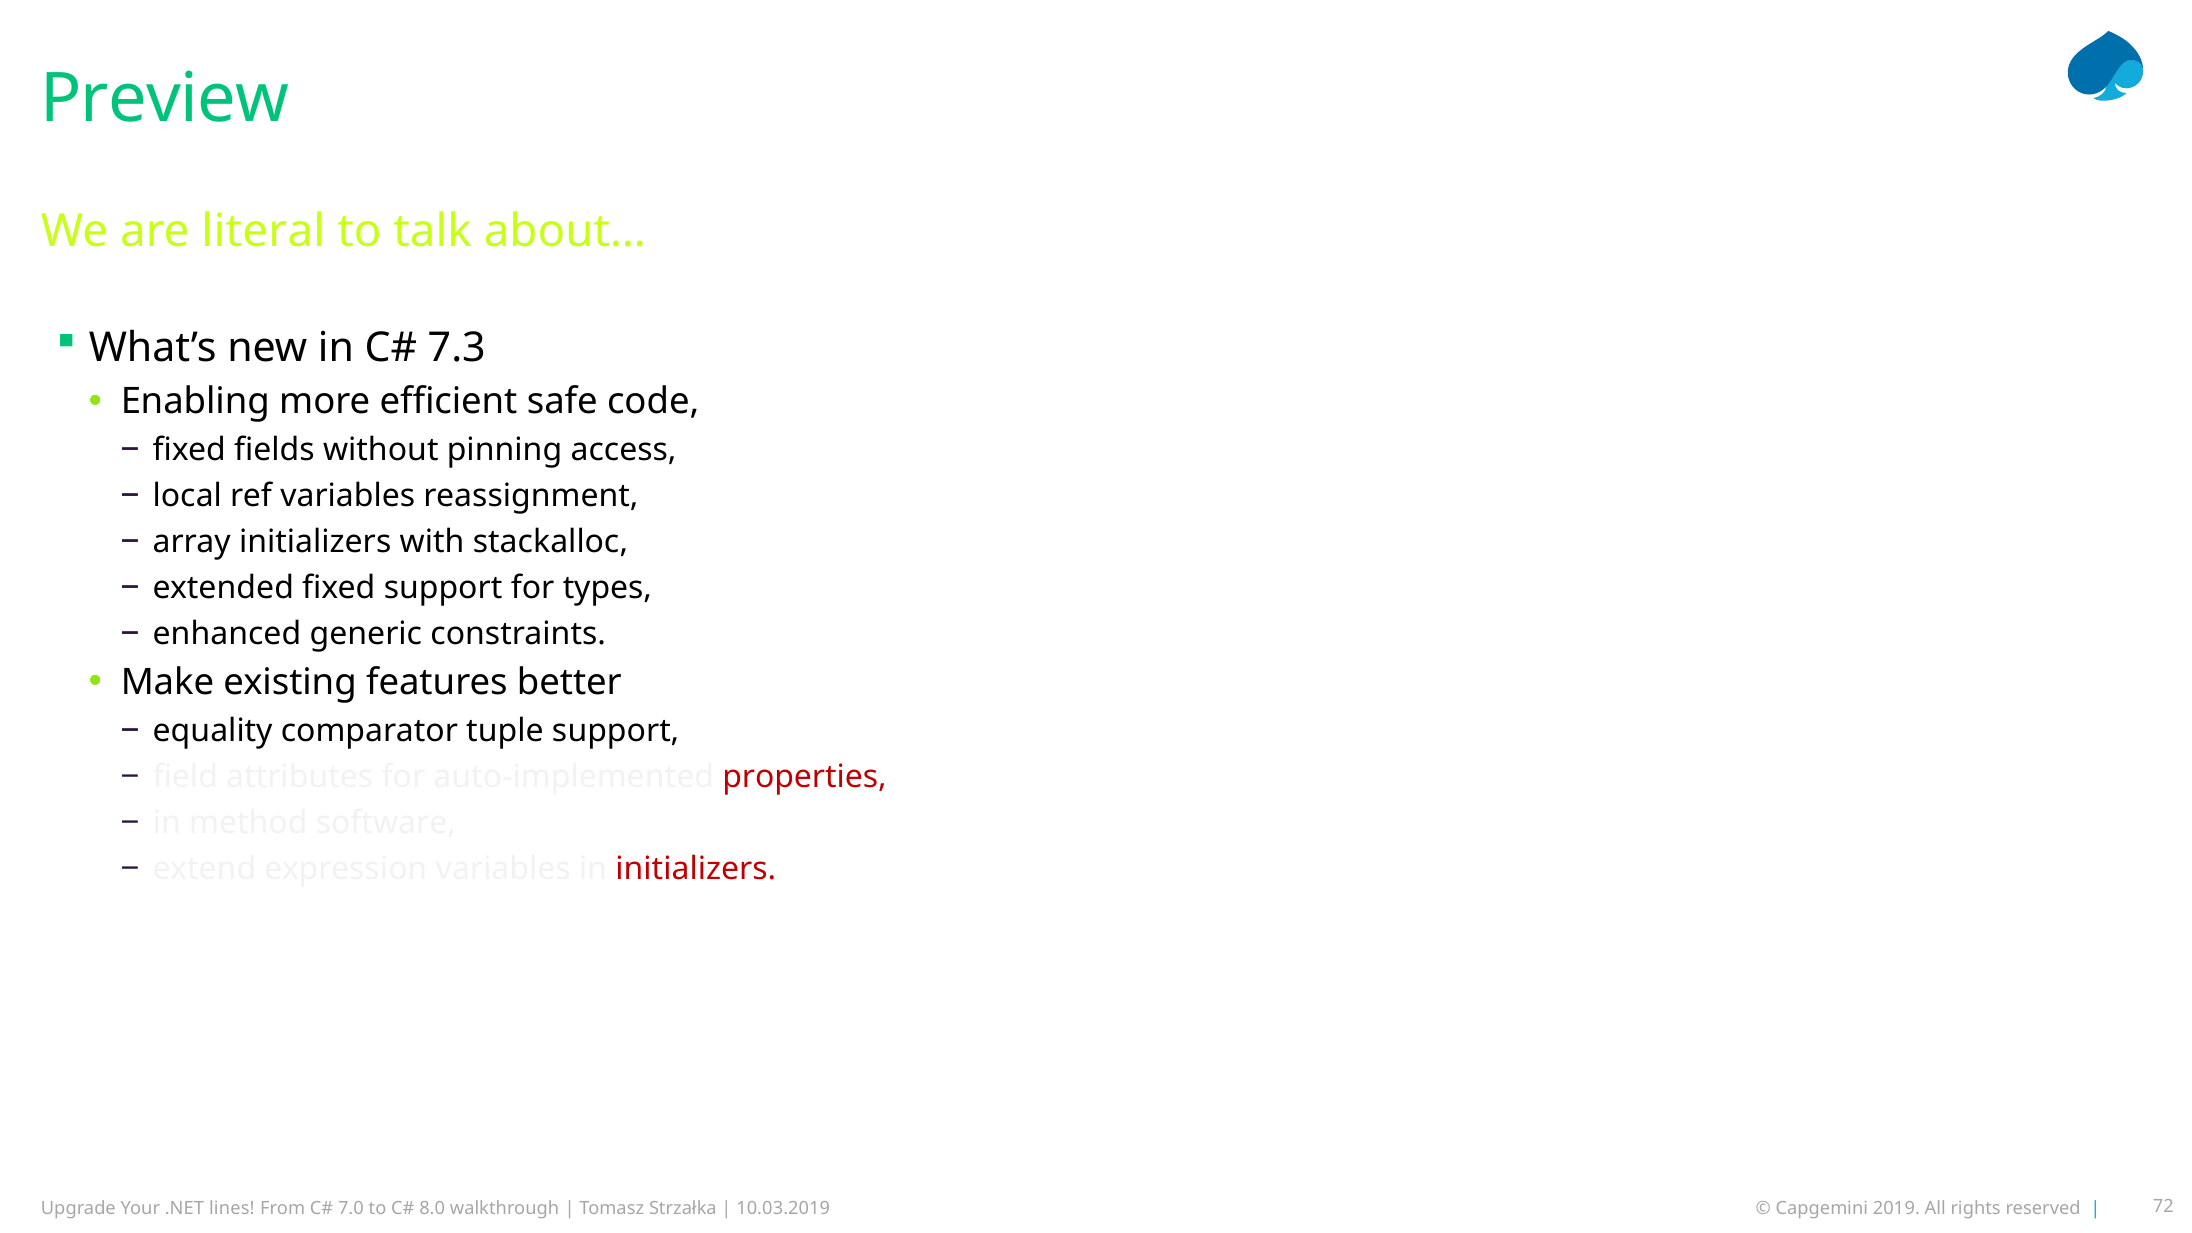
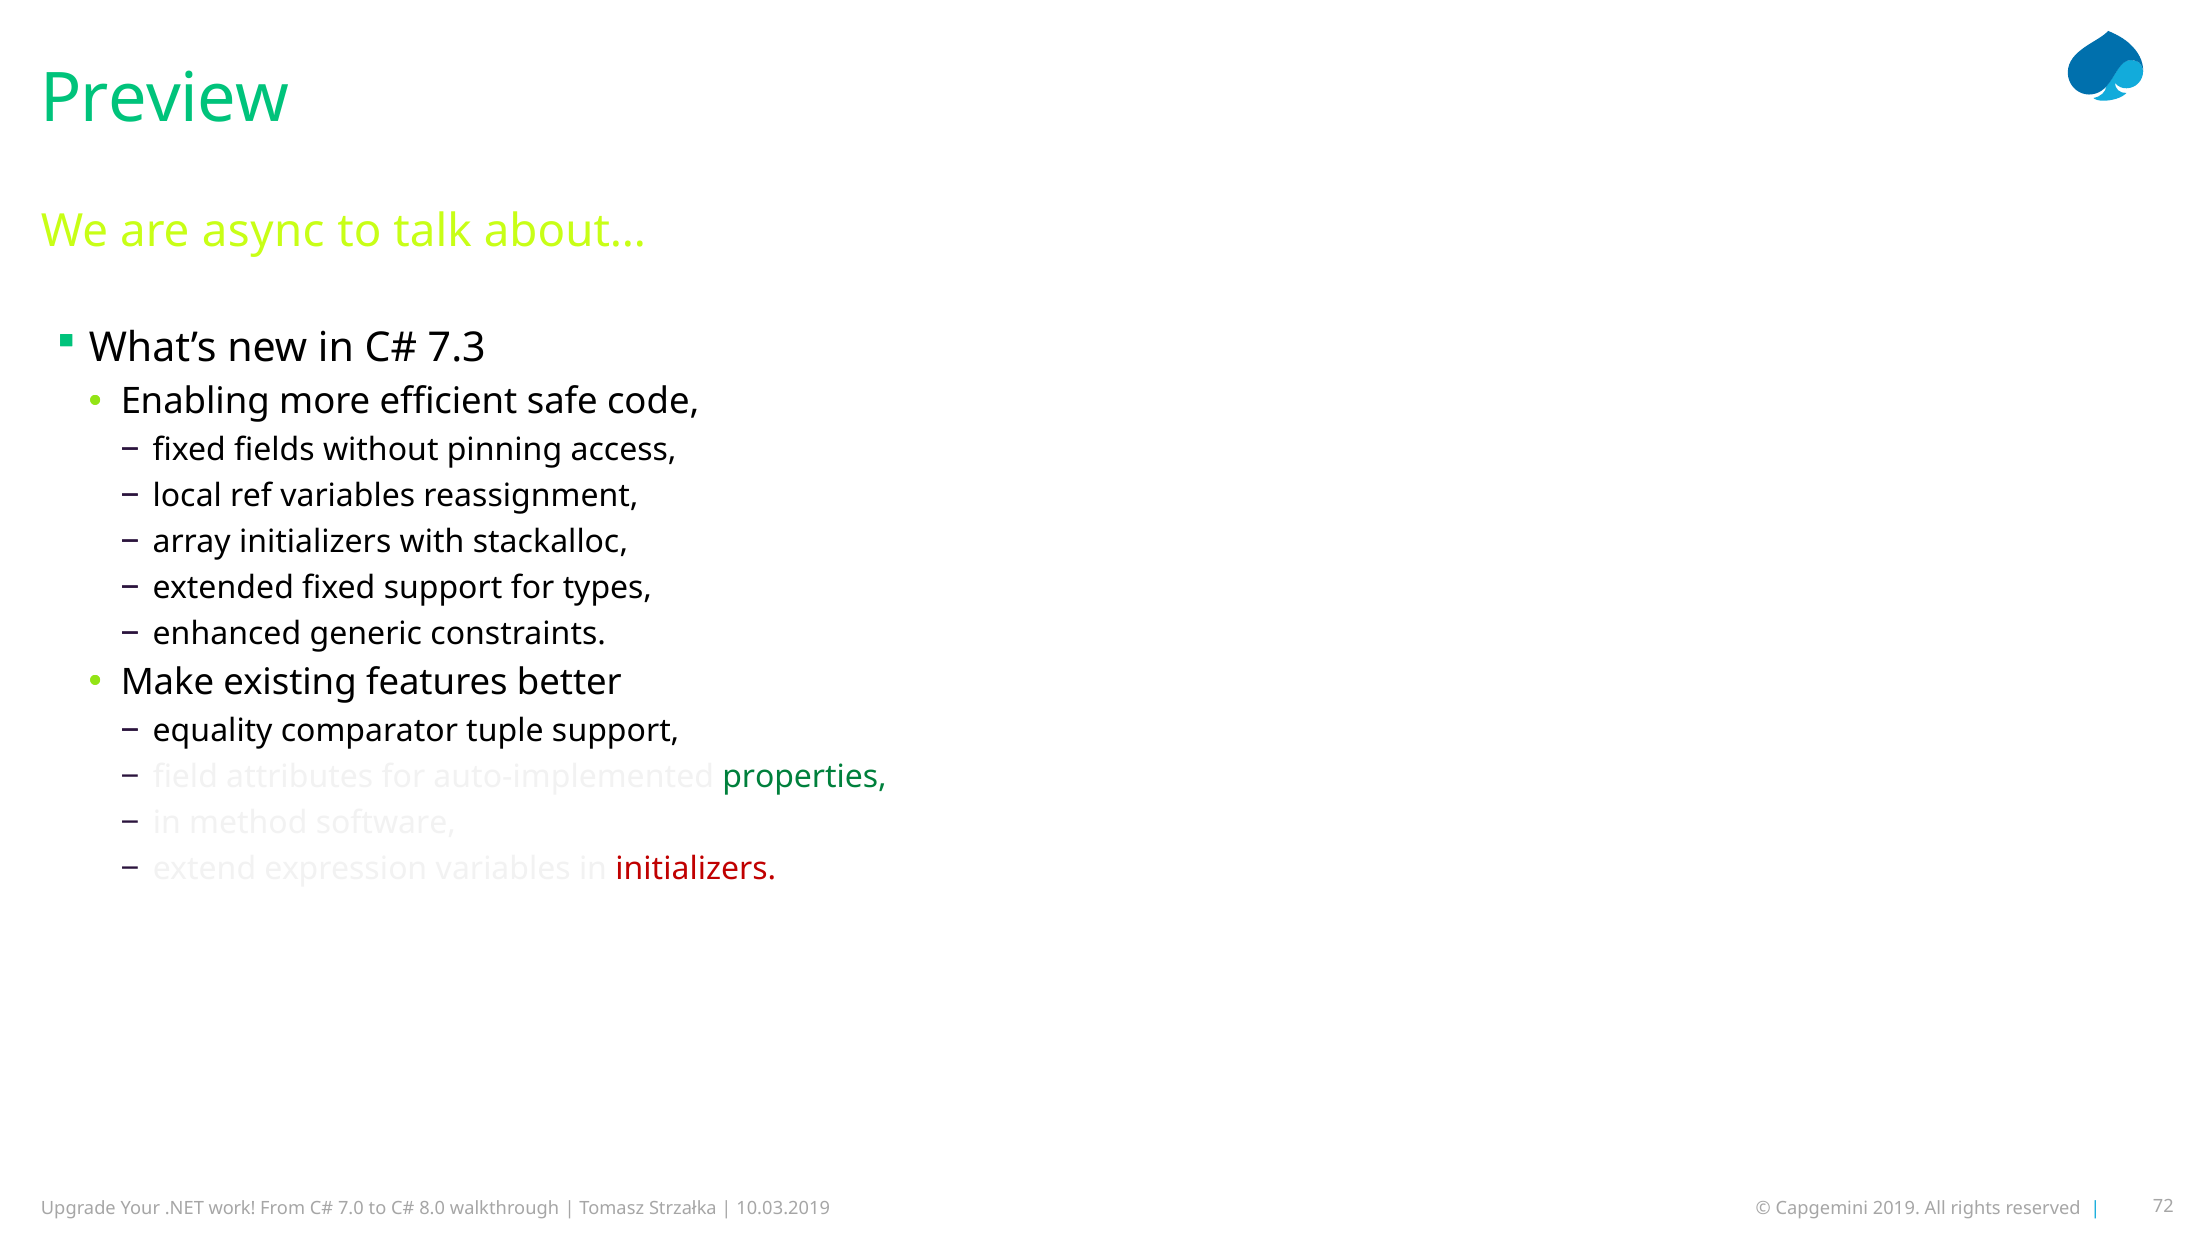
literal: literal -> async
properties colour: red -> green
lines: lines -> work
